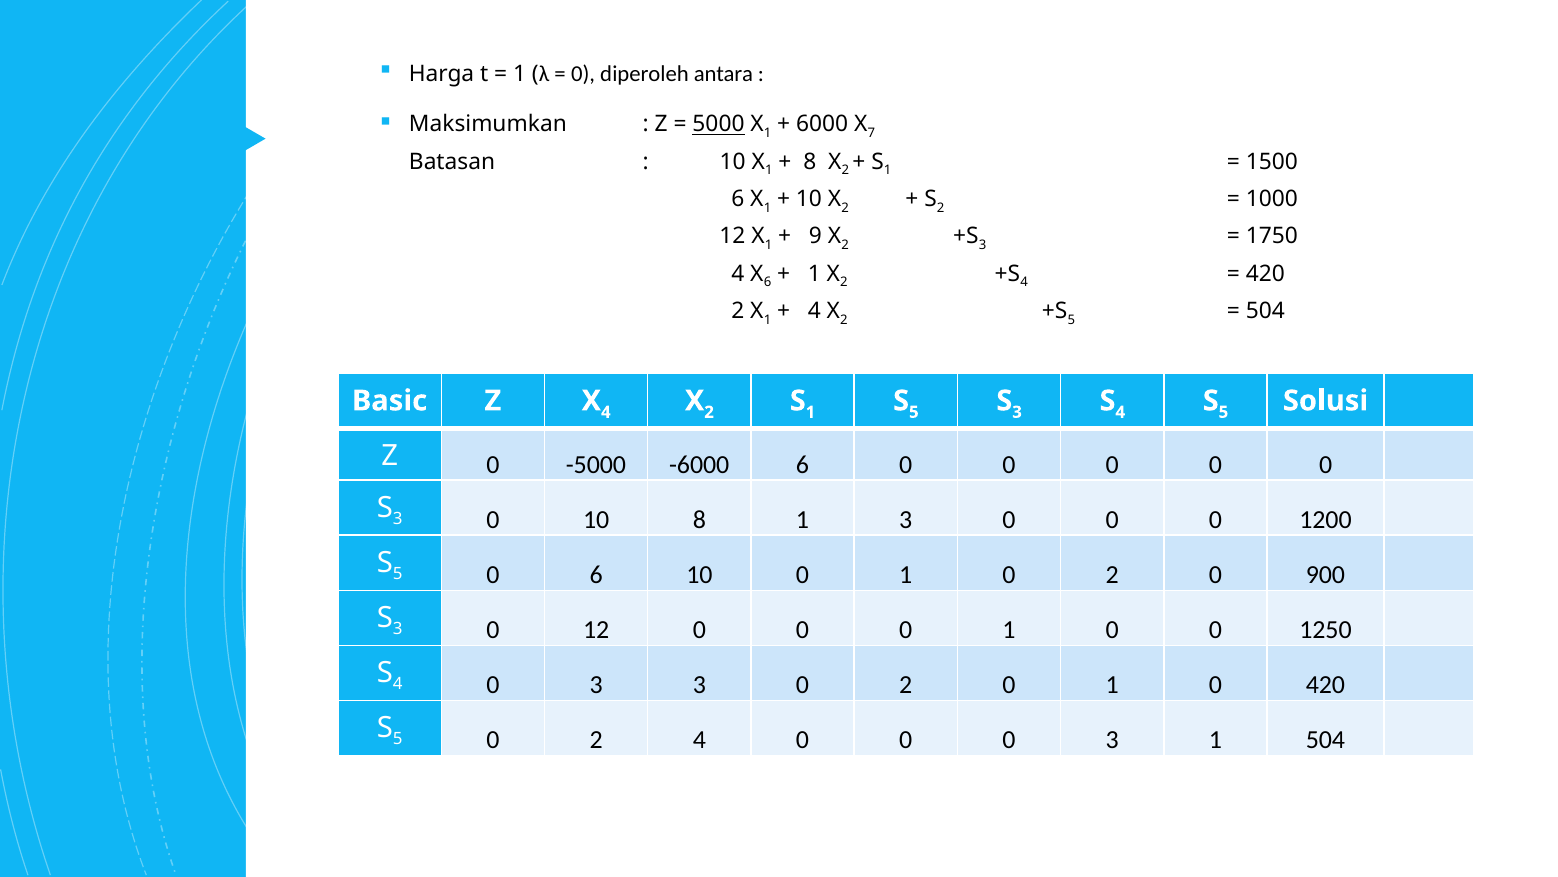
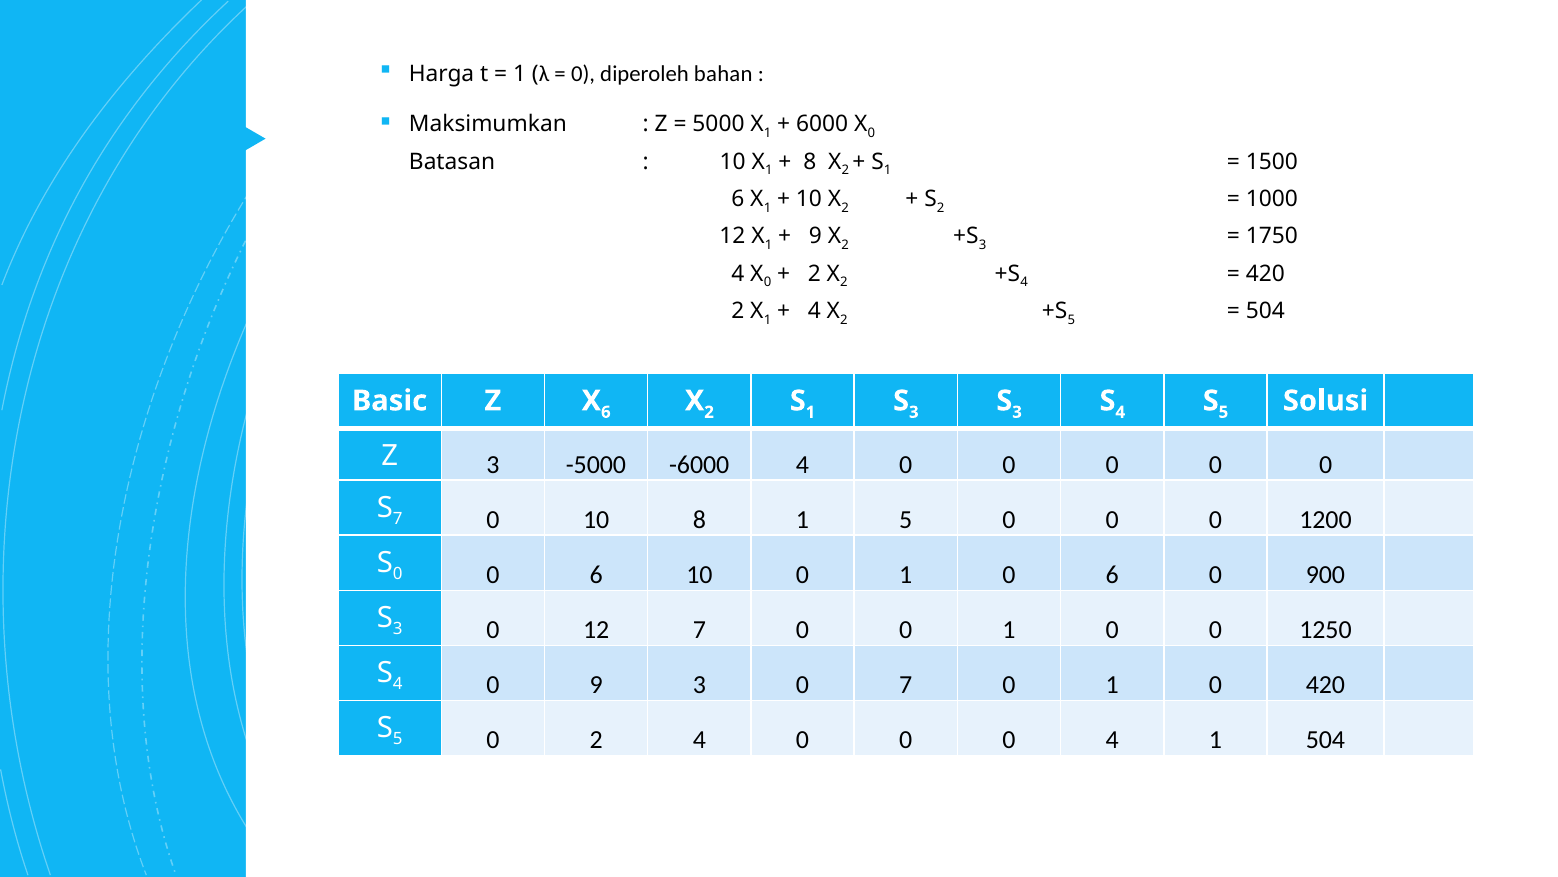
antara: antara -> bahan
5000 underline: present -> none
7 at (871, 133): 7 -> 0
6 at (768, 282): 6 -> 0
1 at (814, 273): 1 -> 2
4 at (606, 412): 4 -> 6
5 at (914, 412): 5 -> 3
Z 0: 0 -> 3
-6000 6: 6 -> 4
3 at (398, 518): 3 -> 7
1 3: 3 -> 5
5 at (398, 573): 5 -> 0
1 0 2: 2 -> 6
12 0: 0 -> 7
4 0 3: 3 -> 9
3 0 2: 2 -> 7
0 0 3: 3 -> 4
